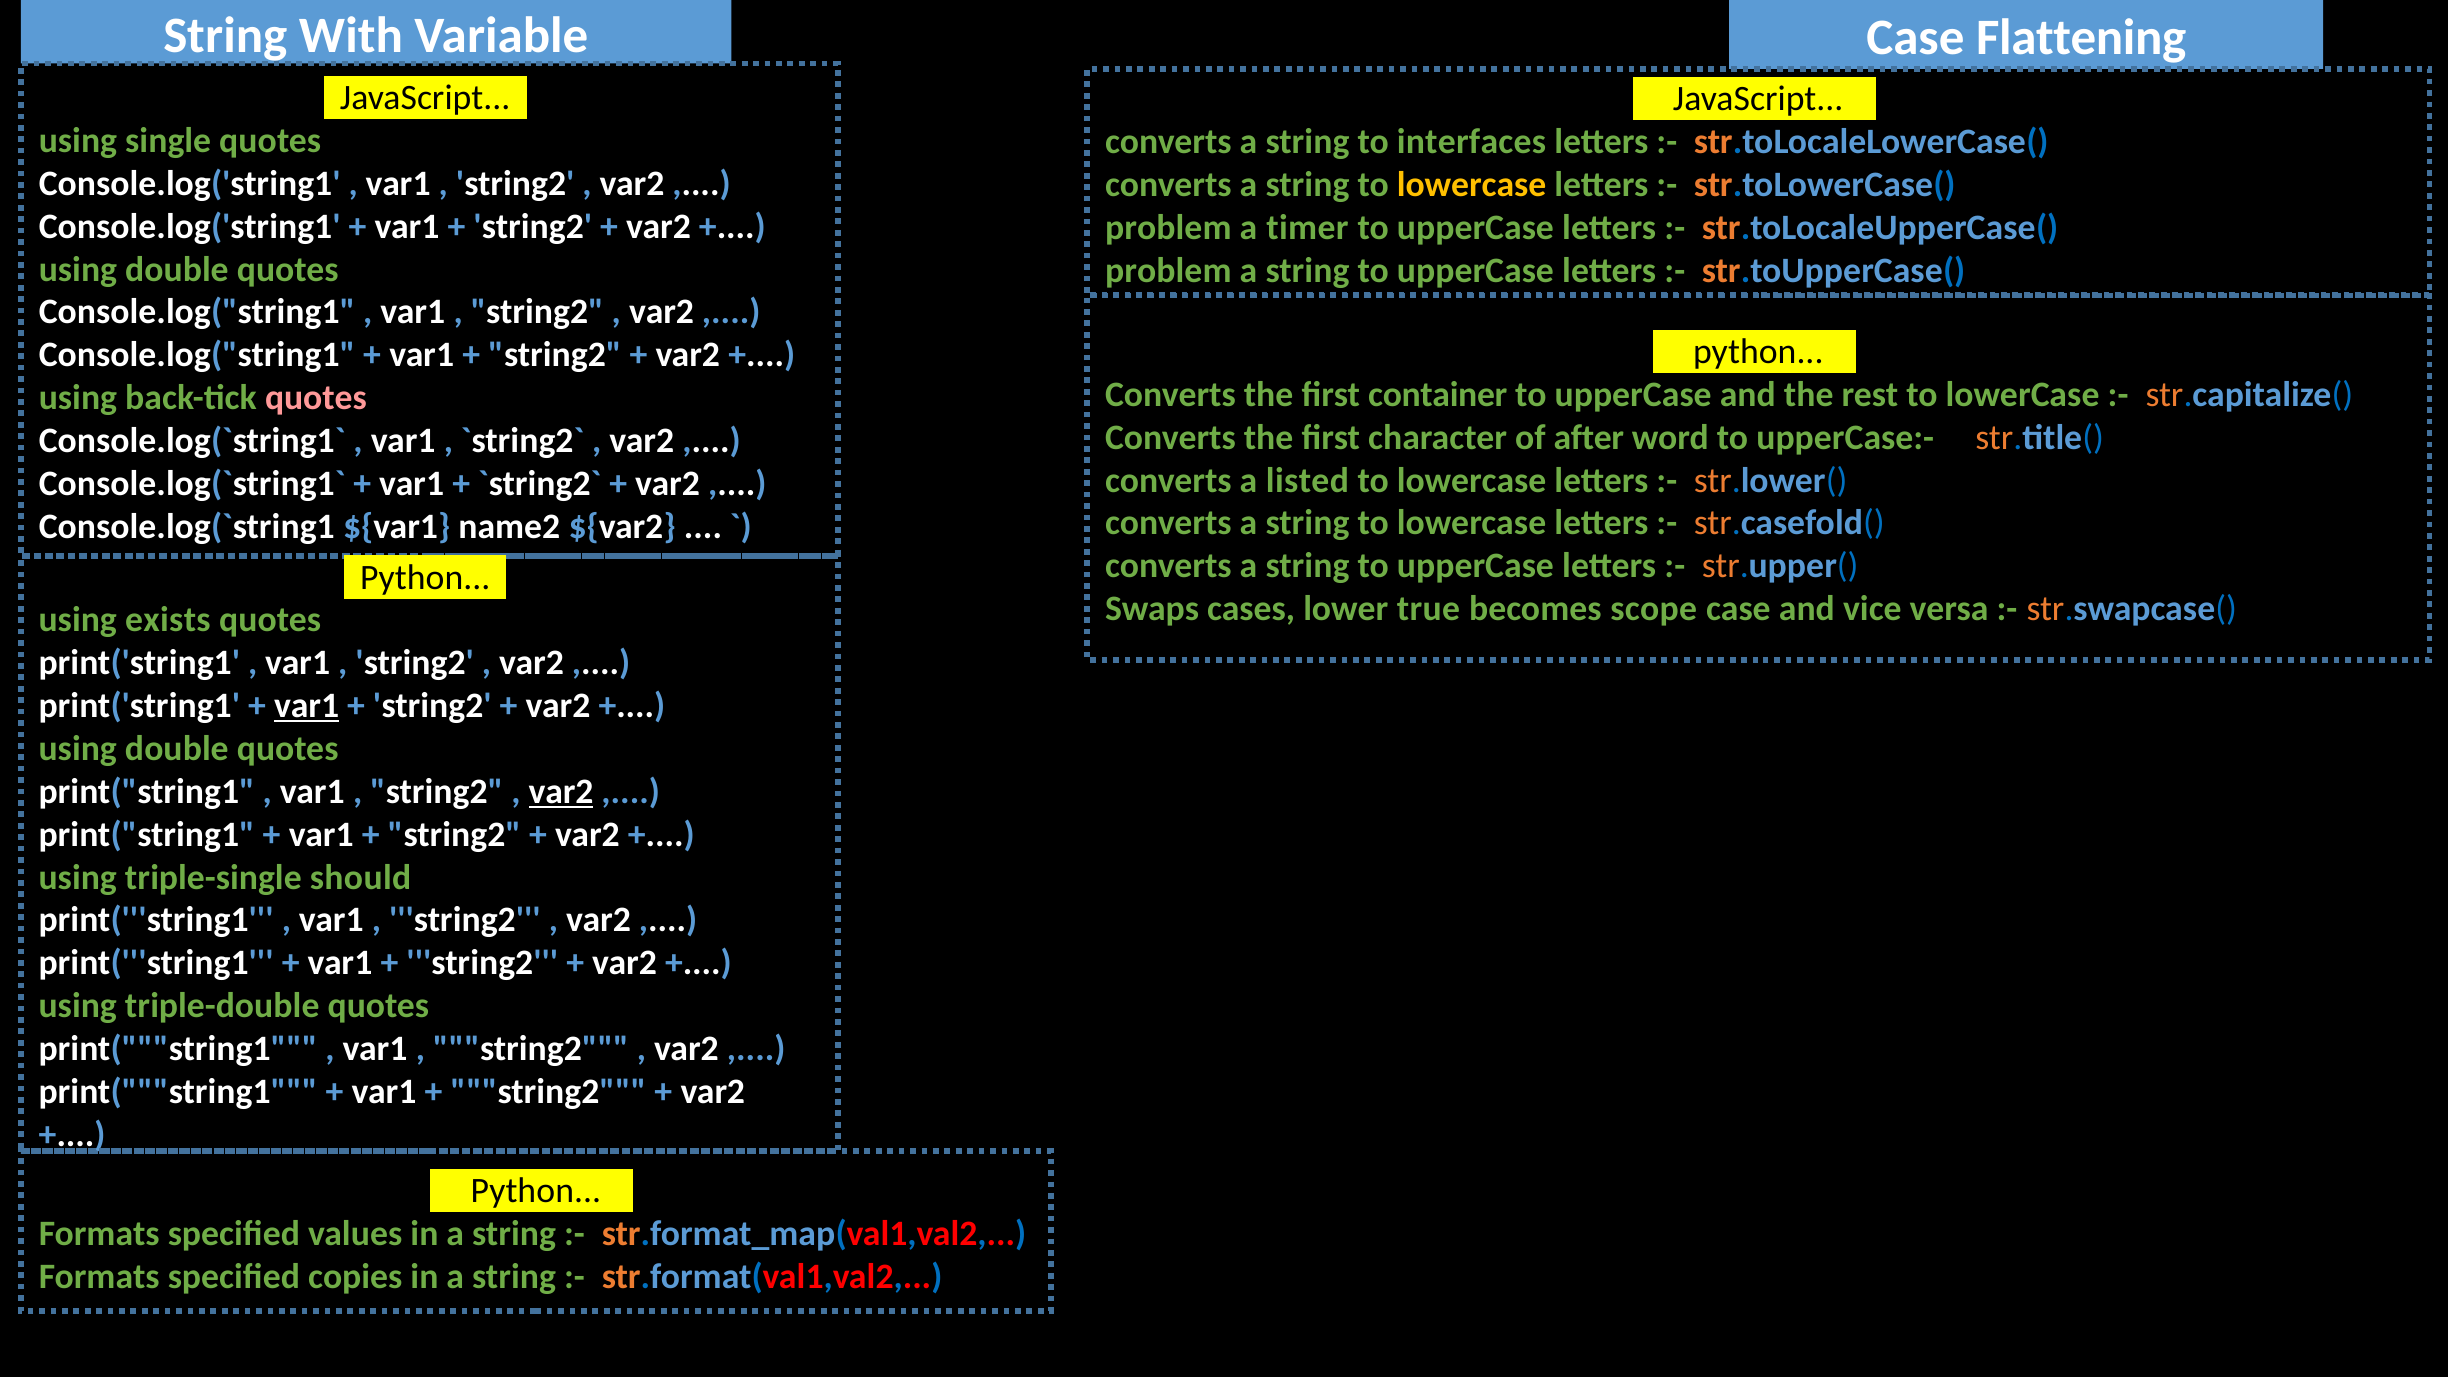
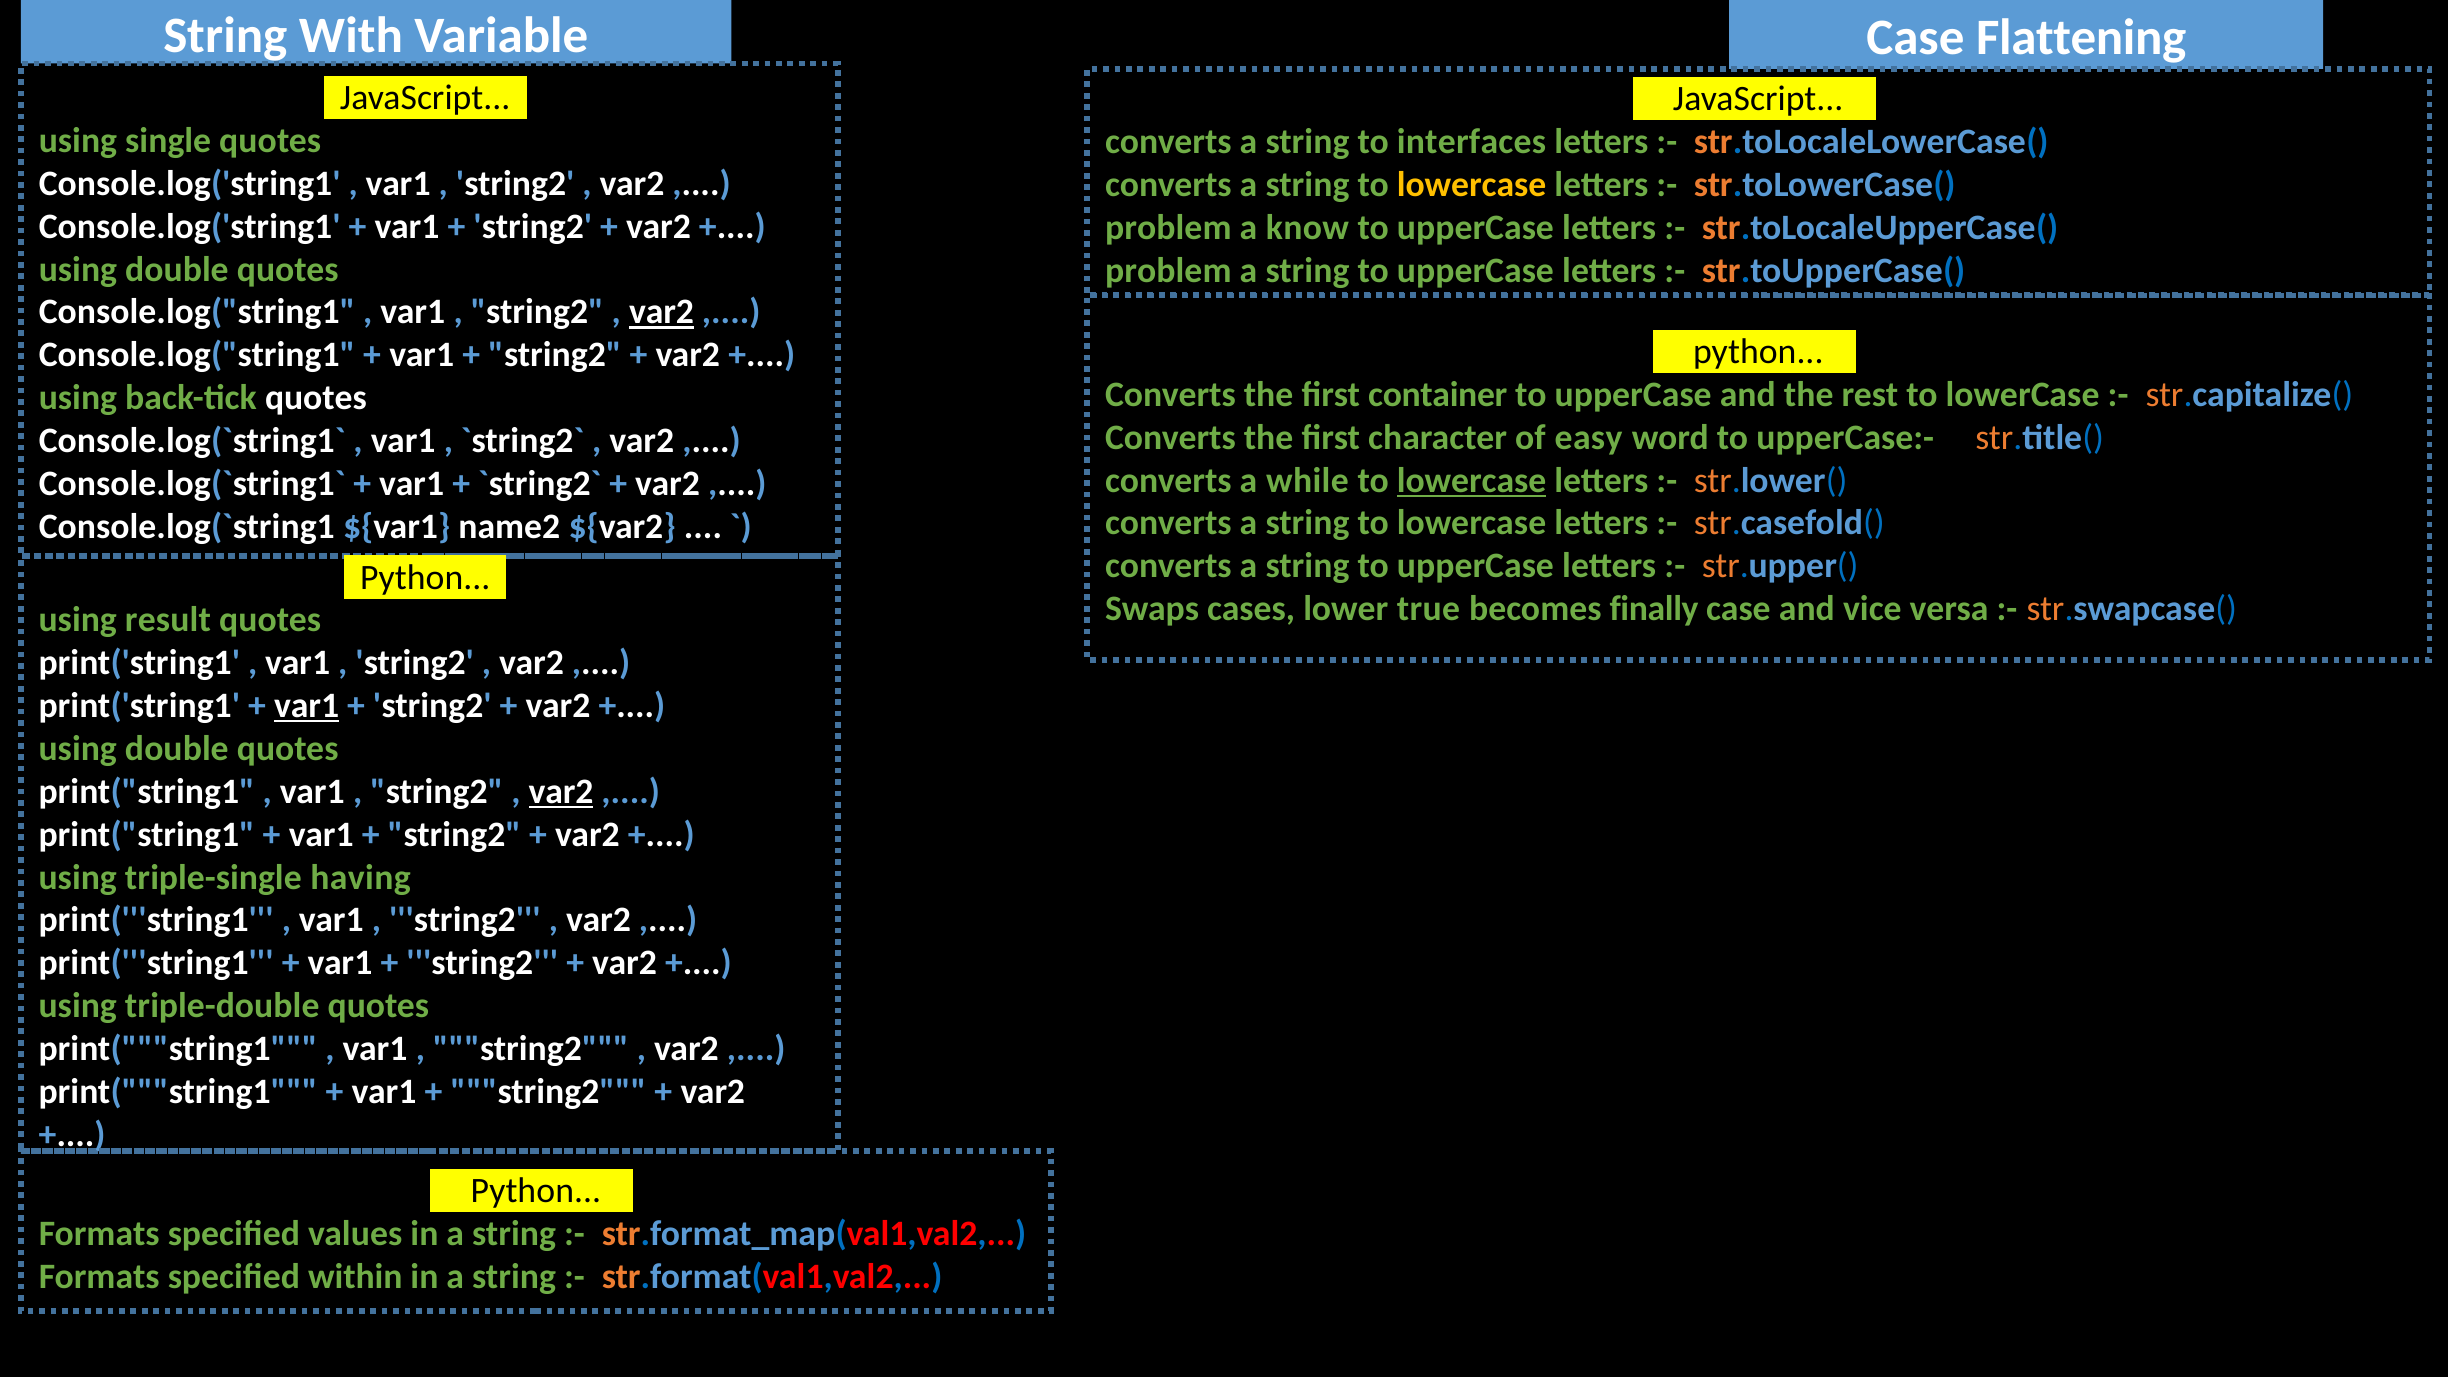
timer: timer -> know
var2 at (662, 312) underline: none -> present
quotes at (316, 398) colour: pink -> white
after: after -> easy
listed: listed -> while
lowercase at (1472, 480) underline: none -> present
scope: scope -> finally
exists: exists -> result
should: should -> having
copies: copies -> within
